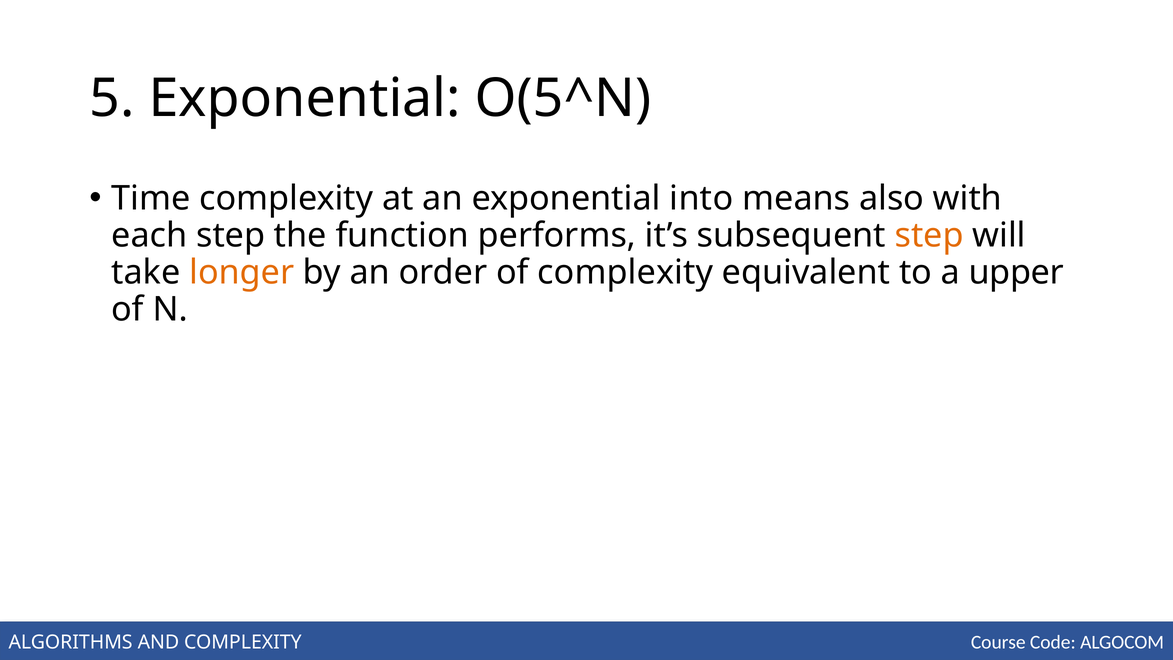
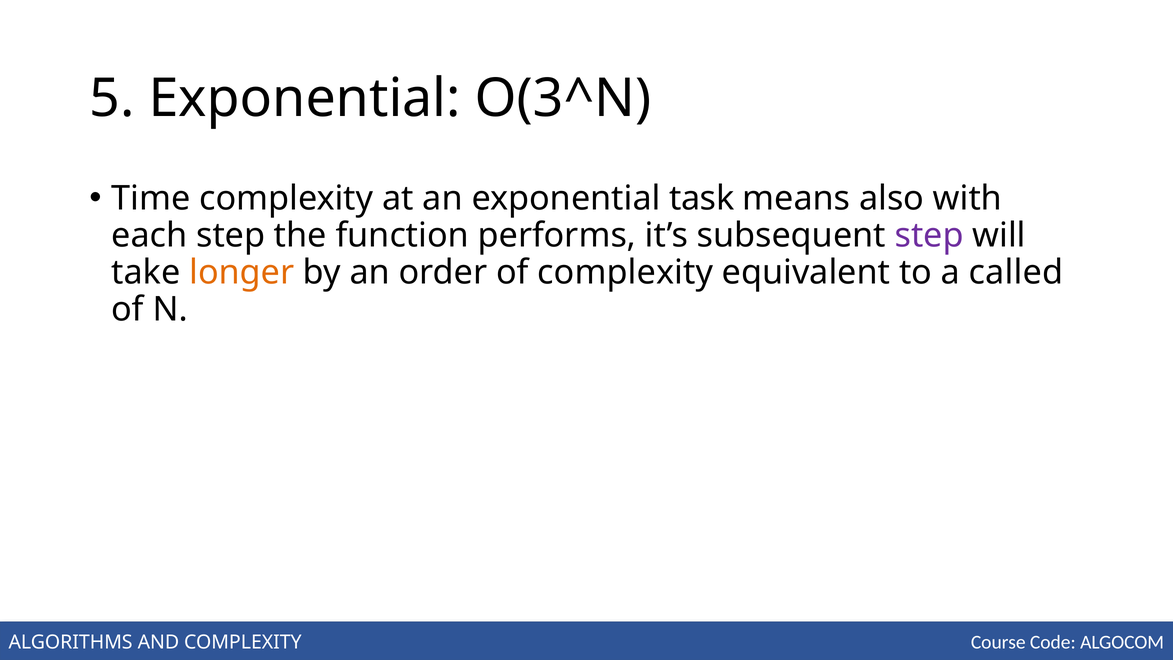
O(5^N: O(5^N -> O(3^N
into: into -> task
step at (929, 235) colour: orange -> purple
upper: upper -> called
